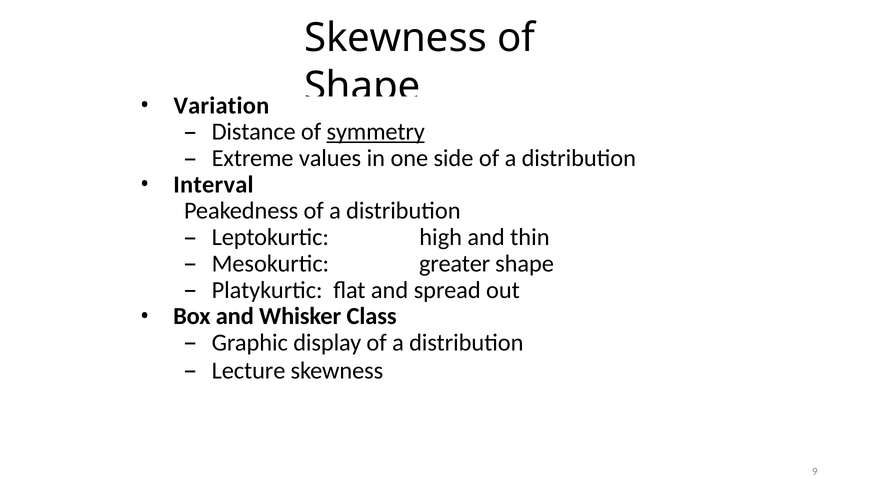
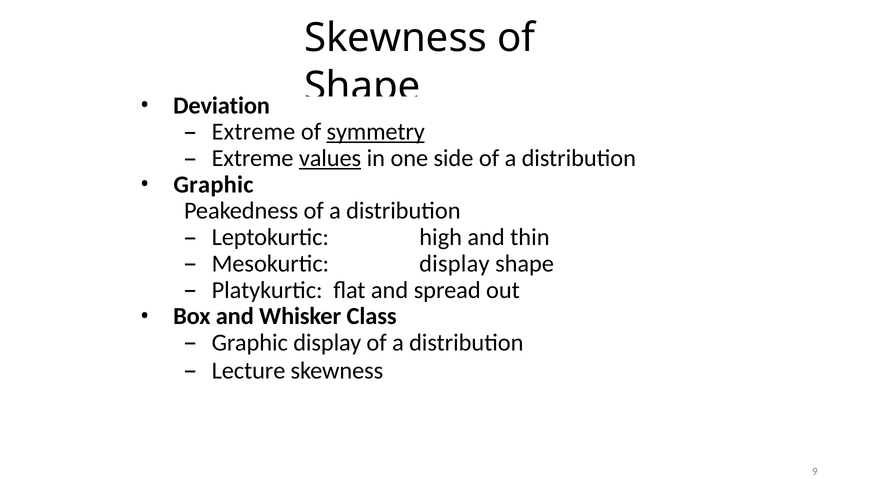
Variation: Variation -> Deviation
Distance at (254, 132): Distance -> Extreme
values underline: none -> present
Interval at (213, 185): Interval -> Graphic
Mesokurtic greater: greater -> display
